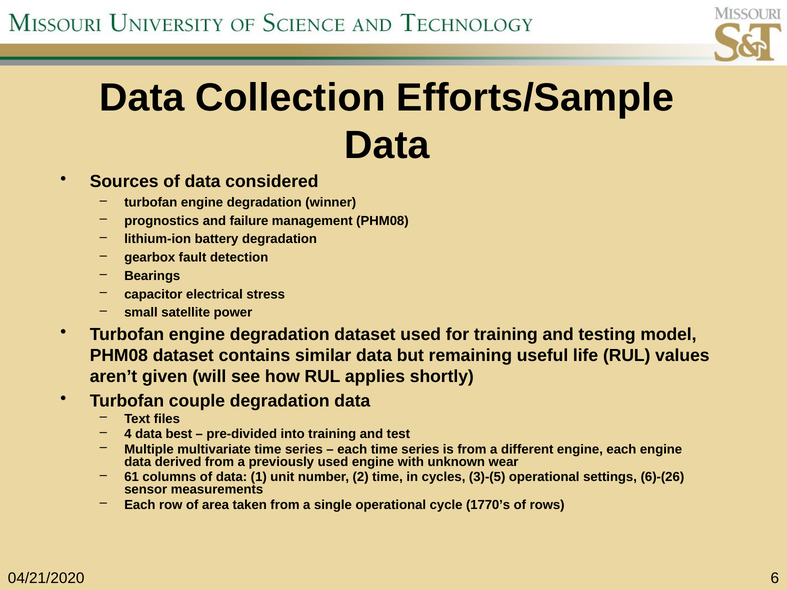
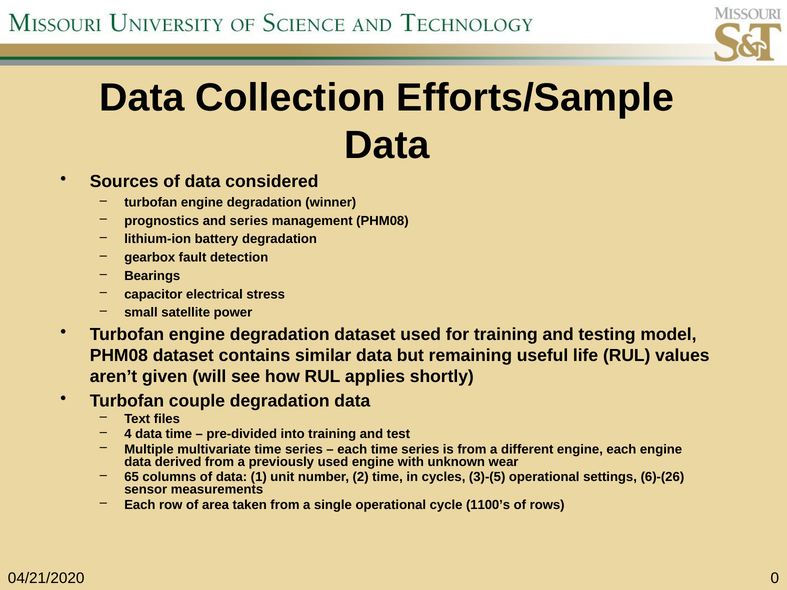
and failure: failure -> series
data best: best -> time
61: 61 -> 65
1770’s: 1770’s -> 1100’s
6: 6 -> 0
